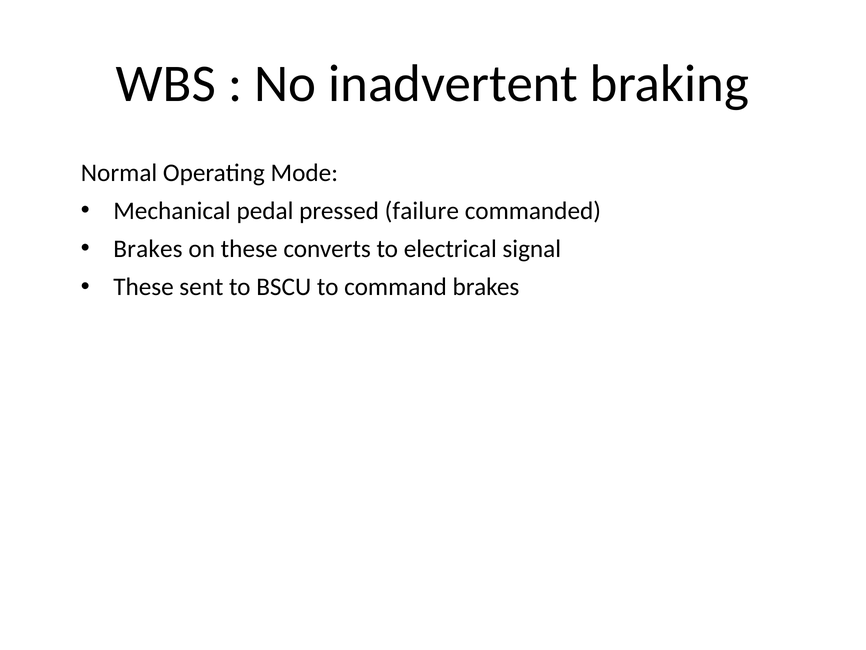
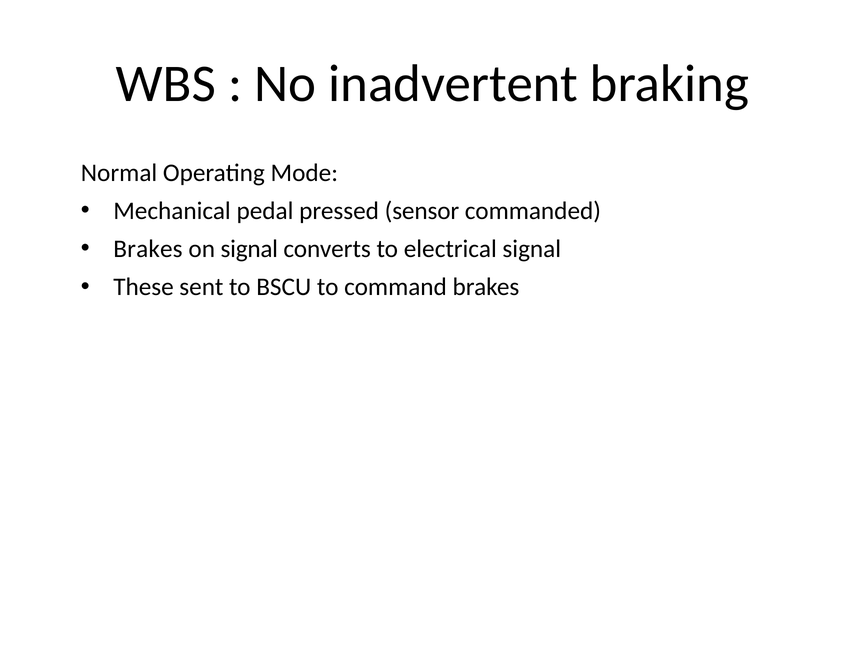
failure: failure -> sensor
on these: these -> signal
